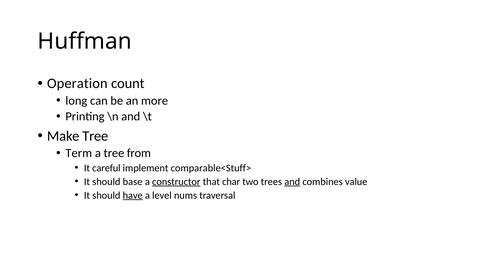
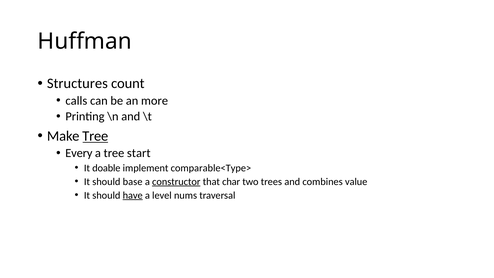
Operation: Operation -> Structures
long: long -> calls
Tree at (95, 136) underline: none -> present
Term: Term -> Every
from: from -> start
careful: careful -> doable
comparable<Stuff>: comparable<Stuff> -> comparable<Type>
and at (292, 182) underline: present -> none
